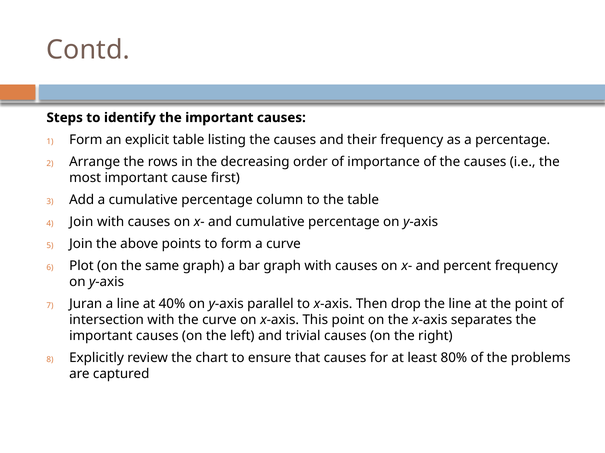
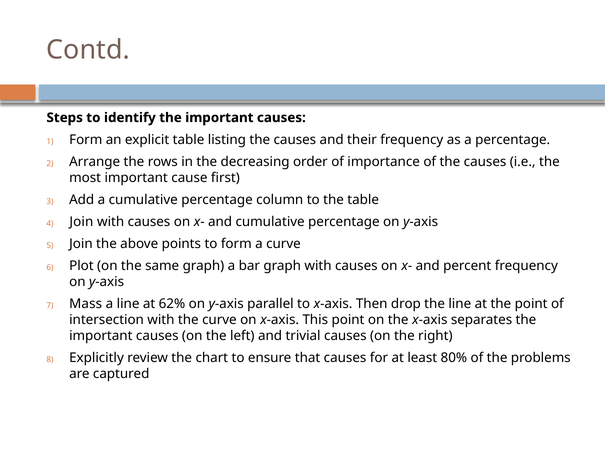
Juran: Juran -> Mass
40%: 40% -> 62%
